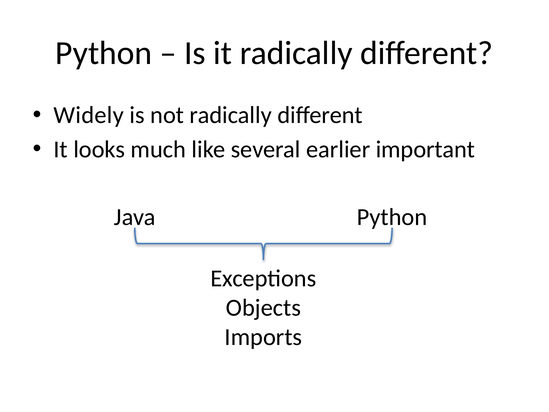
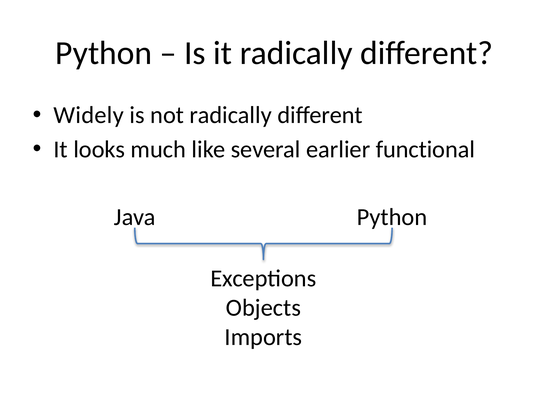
important: important -> functional
